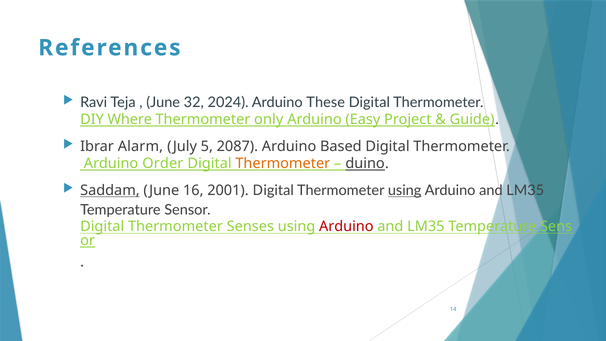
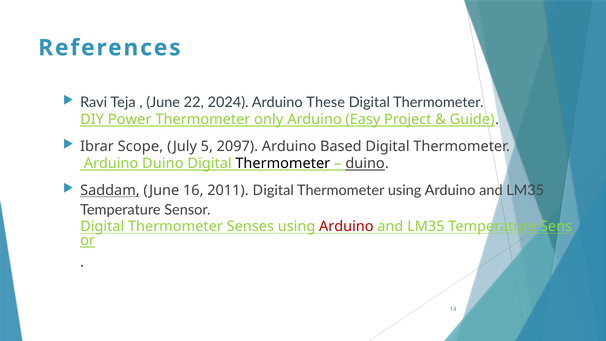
32: 32 -> 22
Where: Where -> Power
Alarm: Alarm -> Scope
2087: 2087 -> 2097
Arduino Order: Order -> Duino
Thermometer at (283, 163) colour: orange -> black
2001: 2001 -> 2011
using at (405, 190) underline: present -> none
